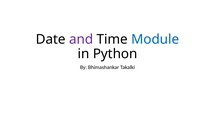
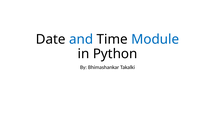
and colour: purple -> blue
